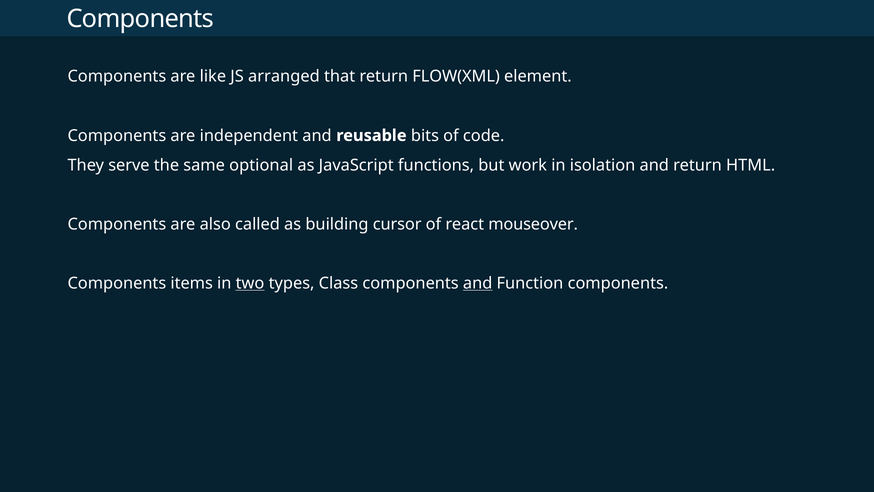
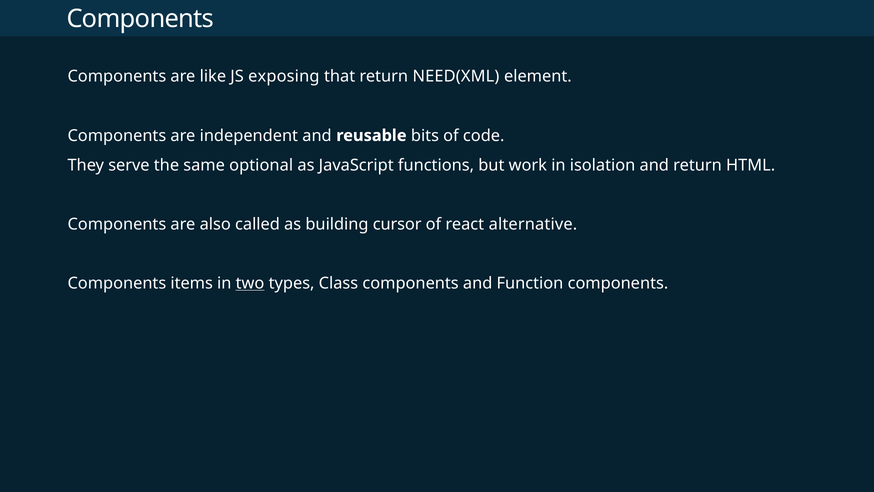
arranged: arranged -> exposing
FLOW(XML: FLOW(XML -> NEED(XML
mouseover: mouseover -> alternative
and at (478, 283) underline: present -> none
